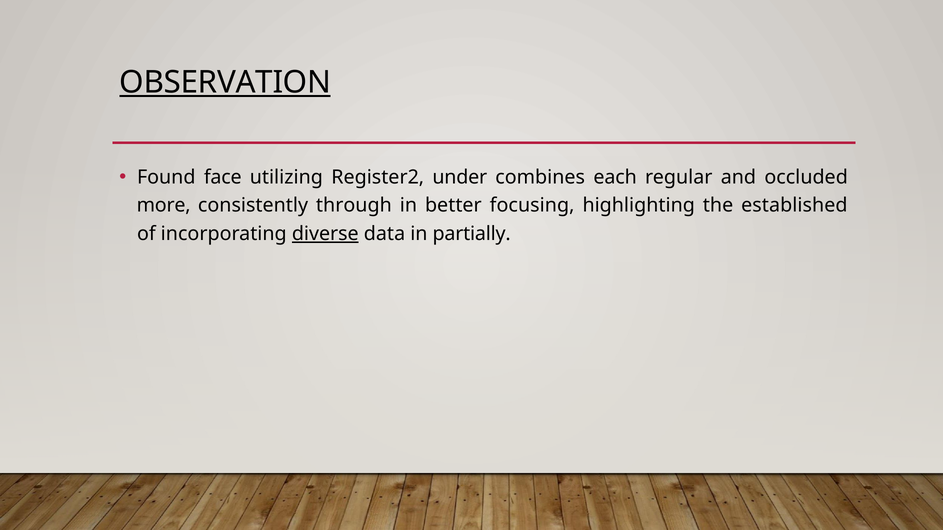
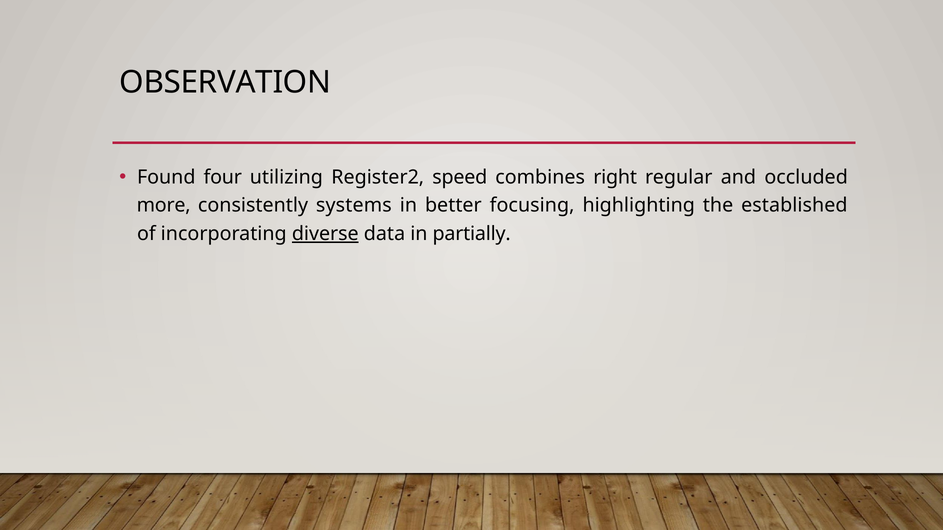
OBSERVATION underline: present -> none
face: face -> four
under: under -> speed
each: each -> right
through: through -> systems
